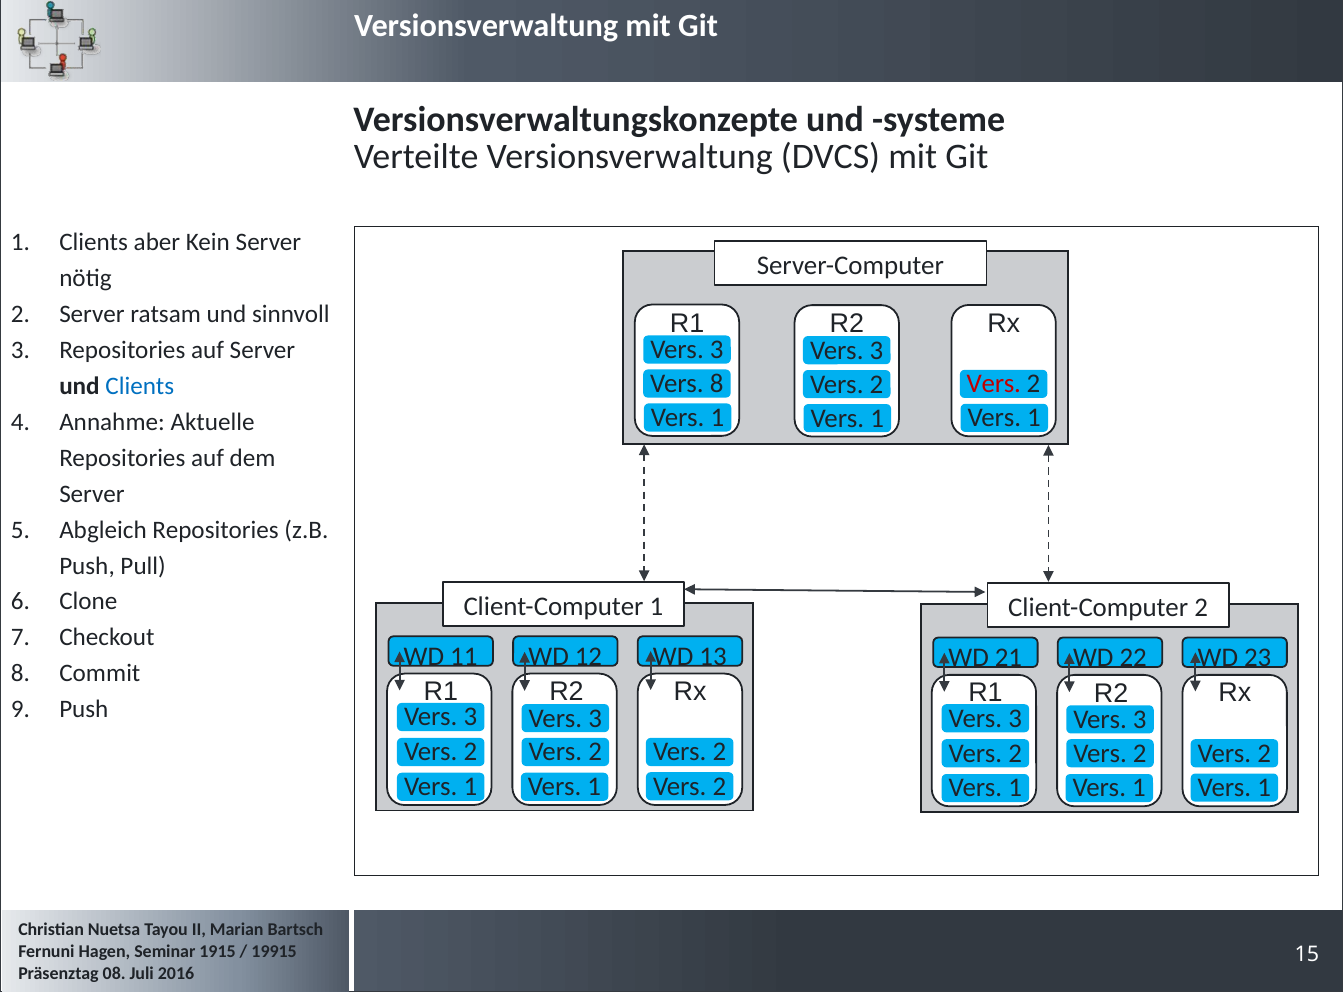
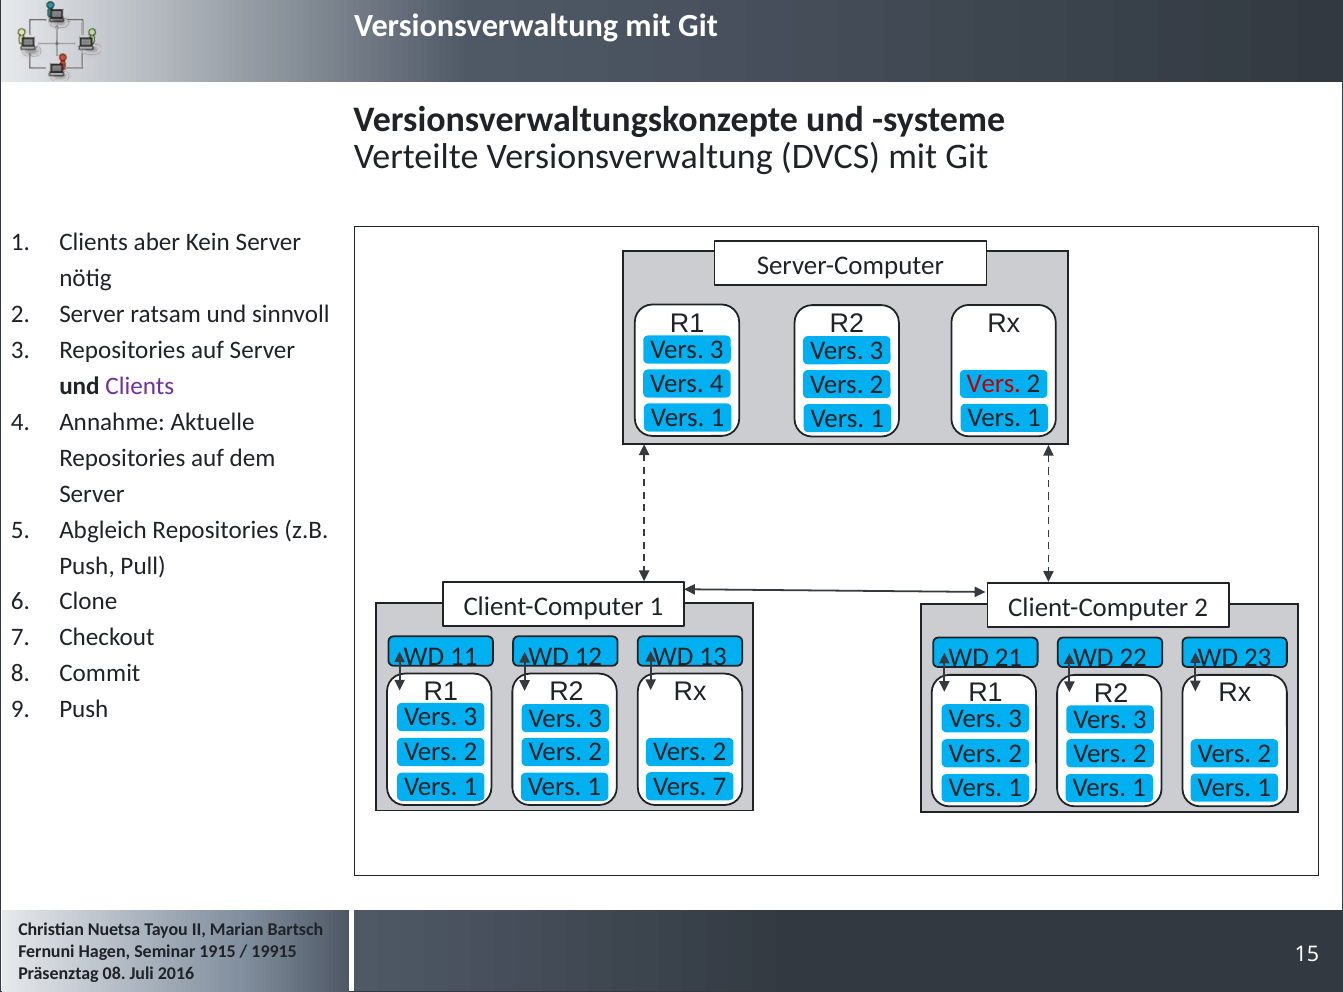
Vers 8: 8 -> 4
Clients at (140, 386) colour: blue -> purple
2 at (719, 787): 2 -> 7
